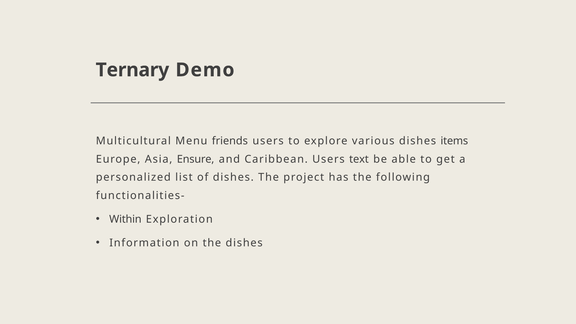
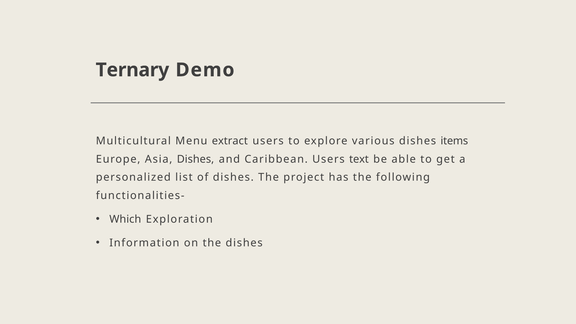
friends: friends -> extract
Asia Ensure: Ensure -> Dishes
Within: Within -> Which
